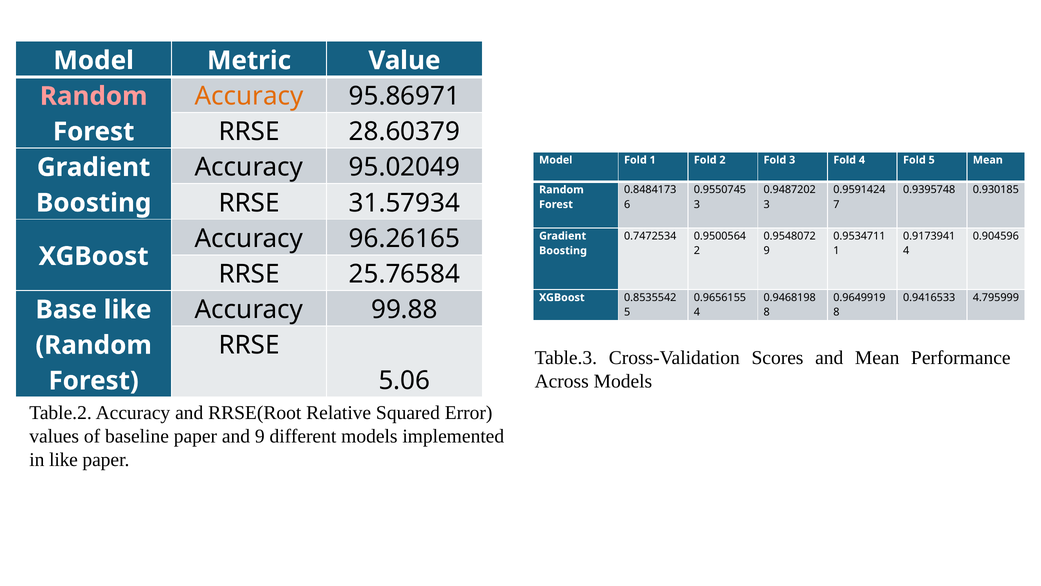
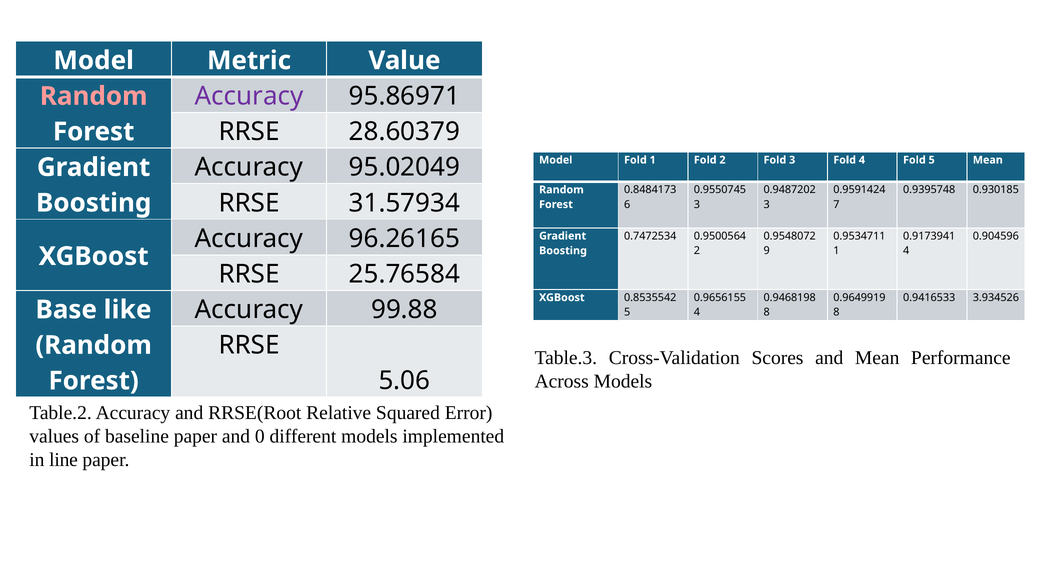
Accuracy at (249, 96) colour: orange -> purple
4.795999: 4.795999 -> 3.934526
and 9: 9 -> 0
in like: like -> line
